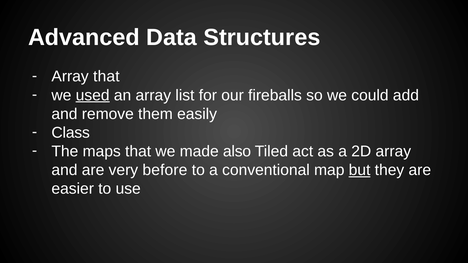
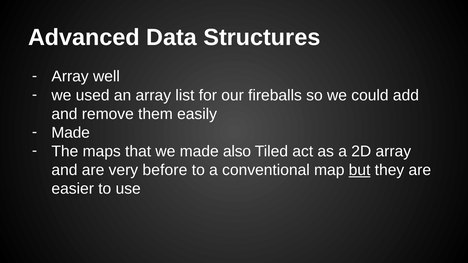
Array that: that -> well
used underline: present -> none
Class at (71, 133): Class -> Made
